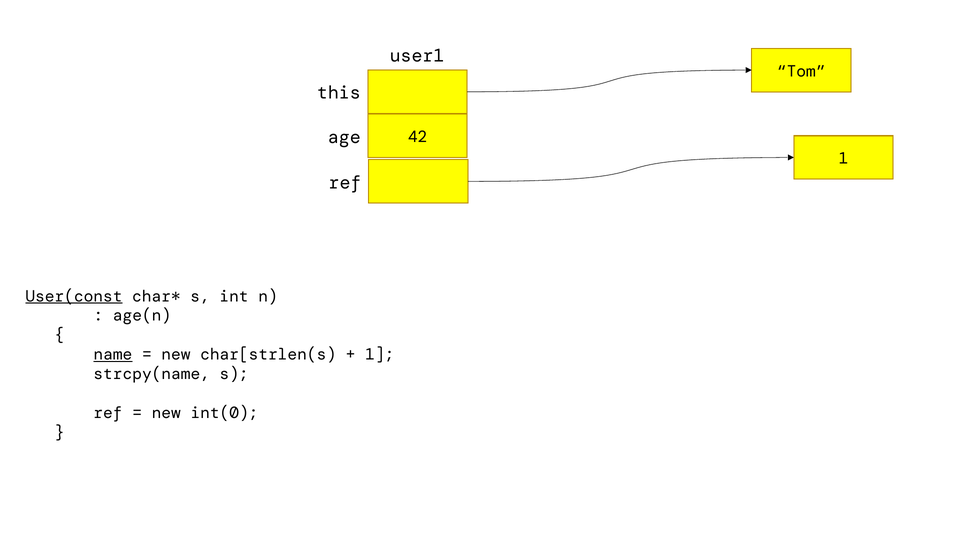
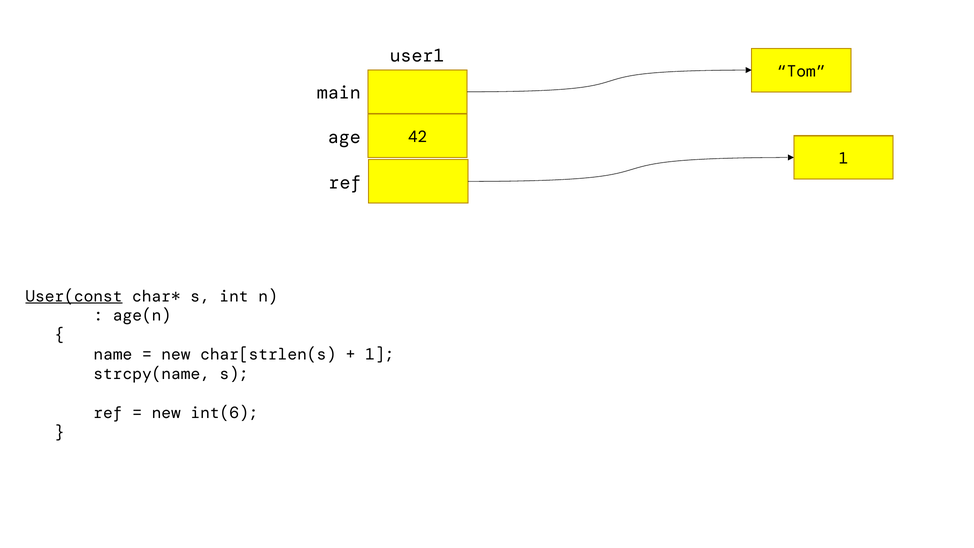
this: this -> main
name underline: present -> none
int(0: int(0 -> int(6
